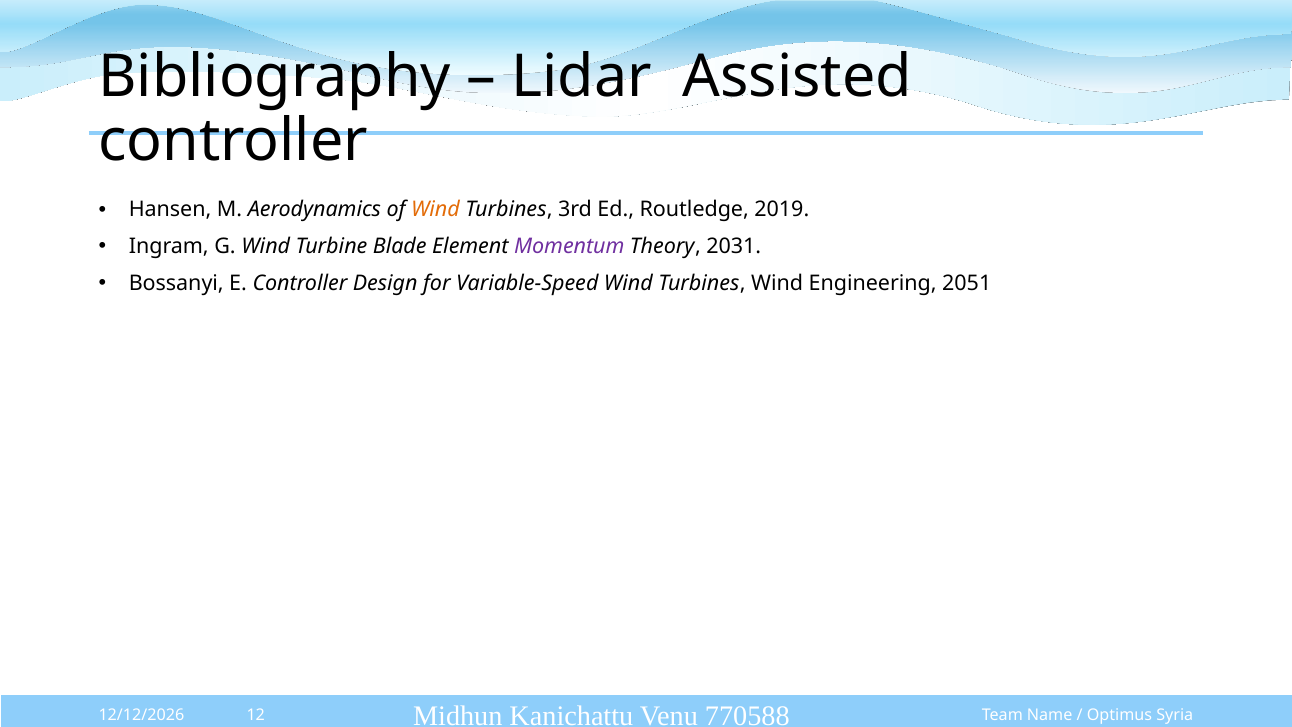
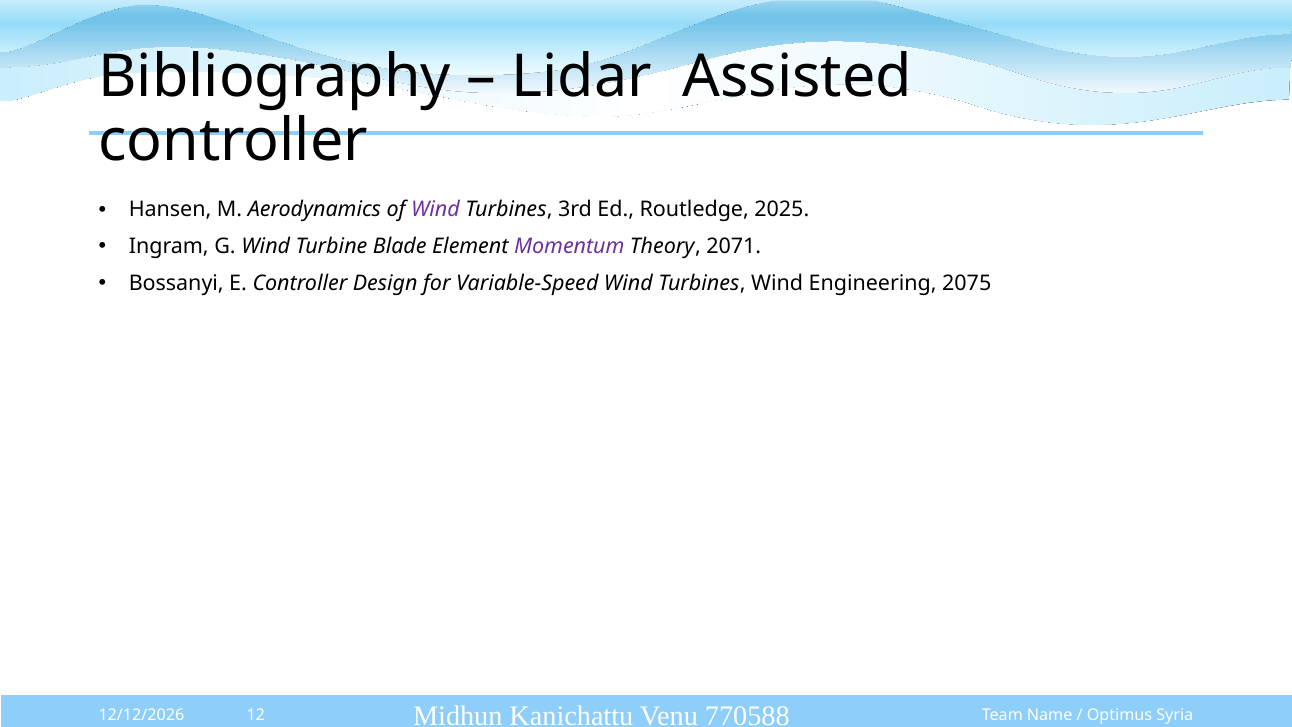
Wind at (435, 210) colour: orange -> purple
2019: 2019 -> 2025
2031: 2031 -> 2071
2051: 2051 -> 2075
